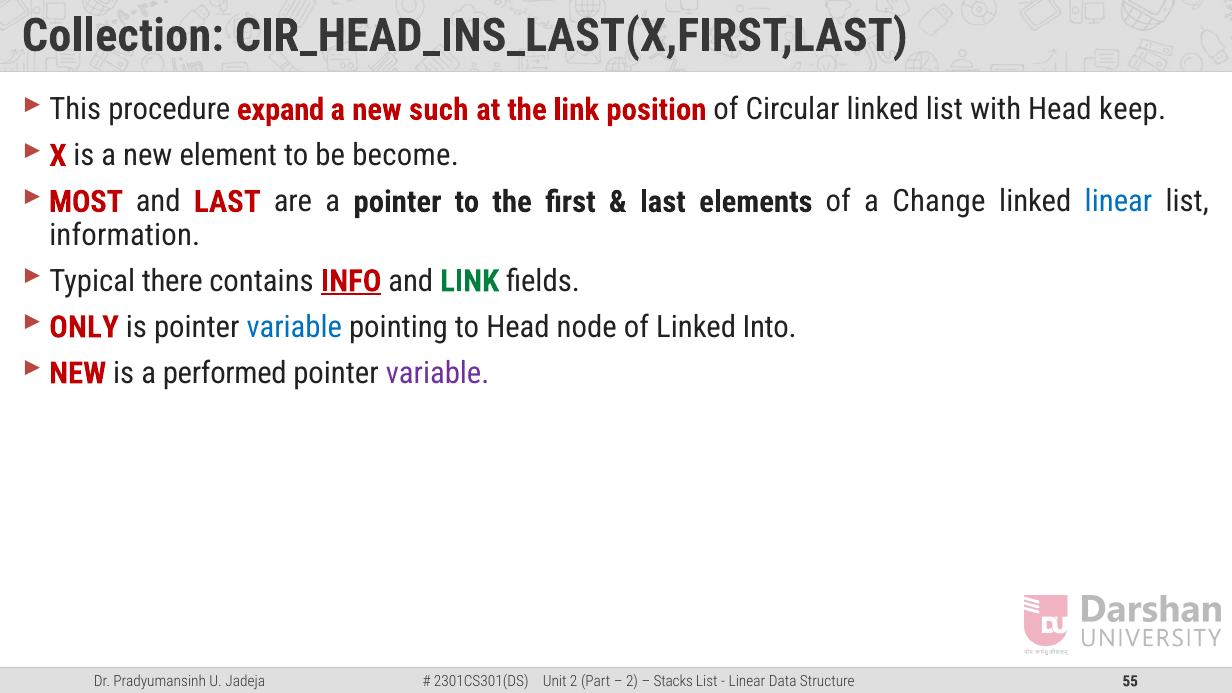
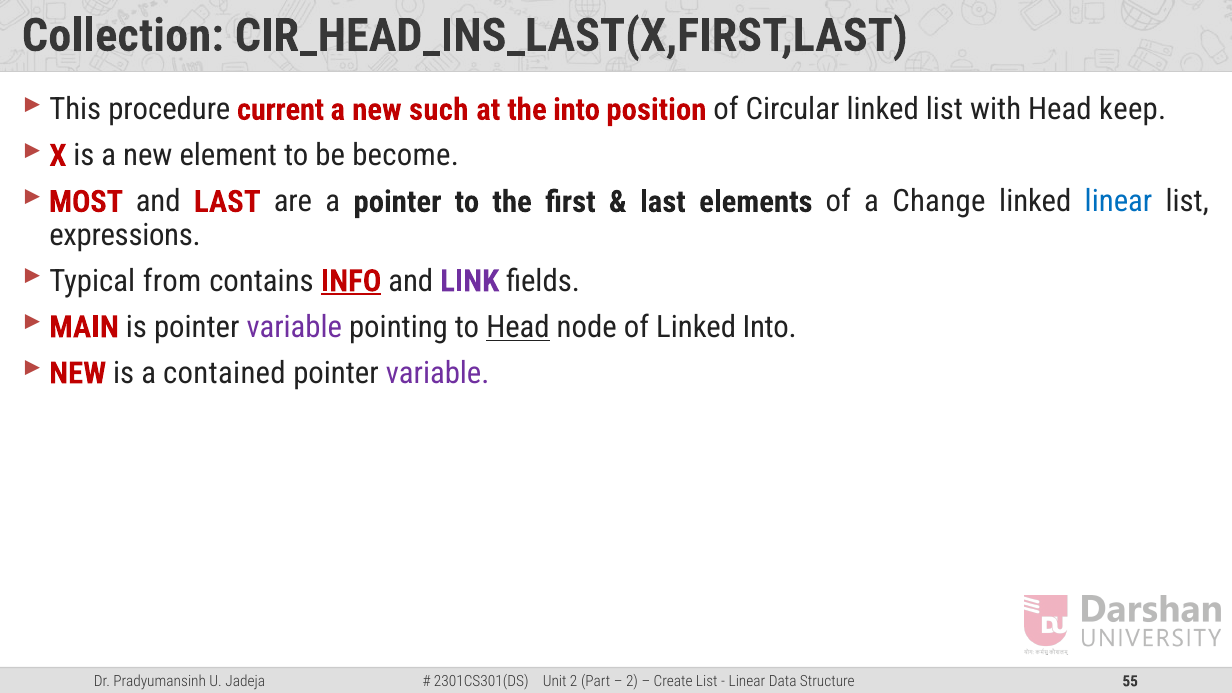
expand: expand -> current
the link: link -> into
information: information -> expressions
there: there -> from
LINK at (470, 281) colour: green -> purple
ONLY: ONLY -> MAIN
variable at (294, 327) colour: blue -> purple
Head at (518, 327) underline: none -> present
performed: performed -> contained
Stacks: Stacks -> Create
